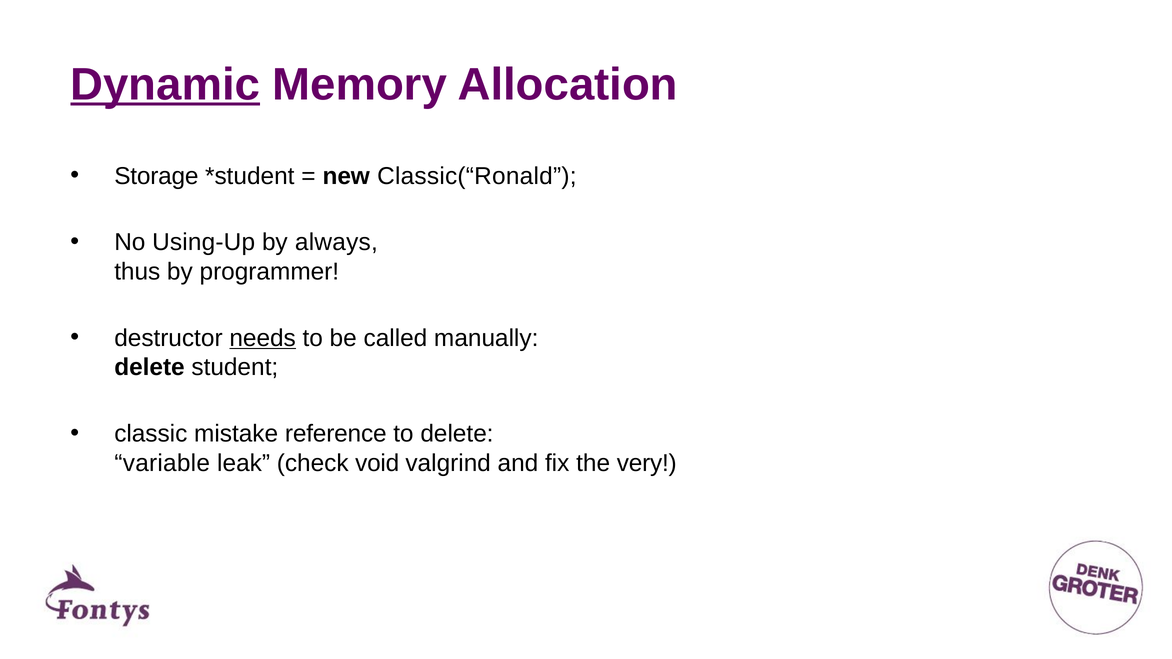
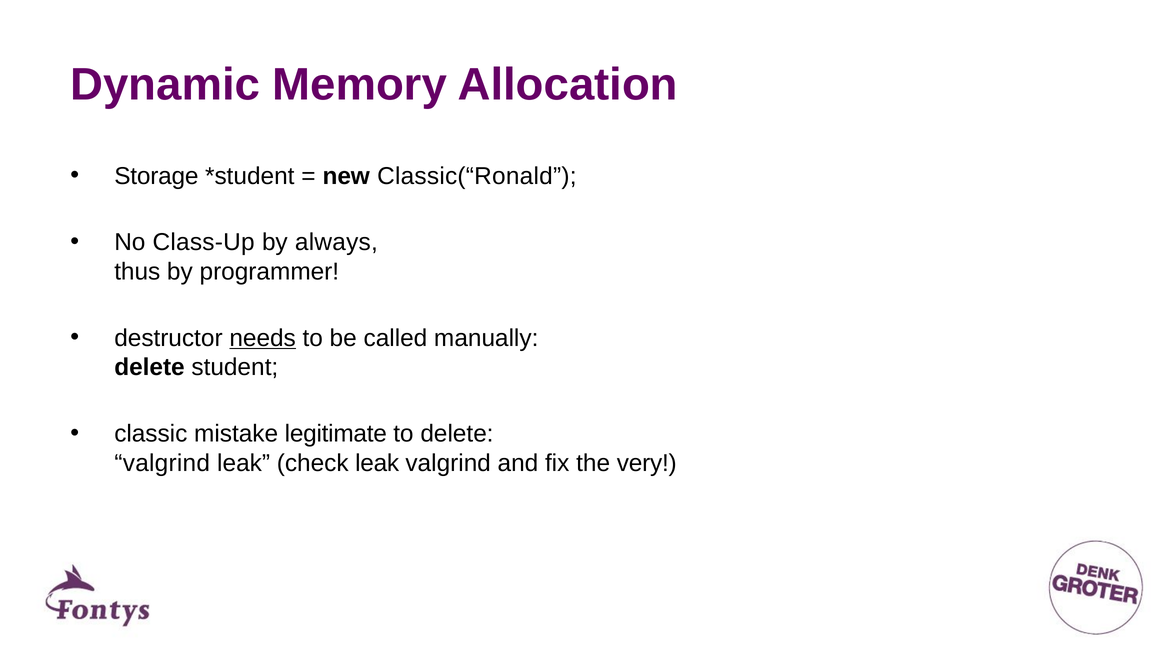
Dynamic underline: present -> none
Using-Up: Using-Up -> Class-Up
reference: reference -> legitimate
variable at (162, 463): variable -> valgrind
check void: void -> leak
